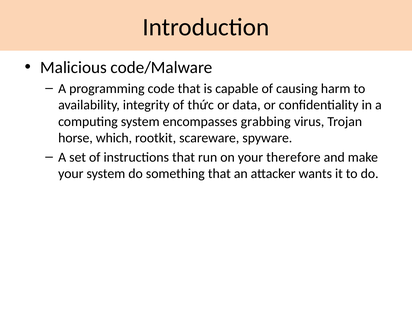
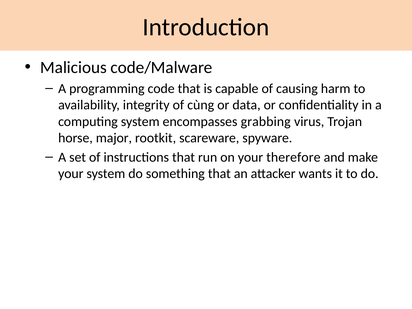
thức: thức -> cùng
which: which -> major
